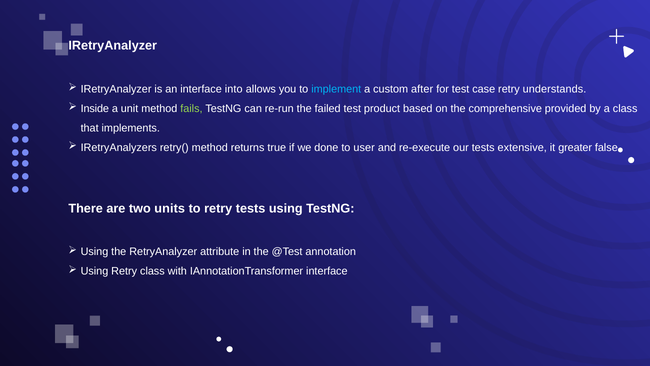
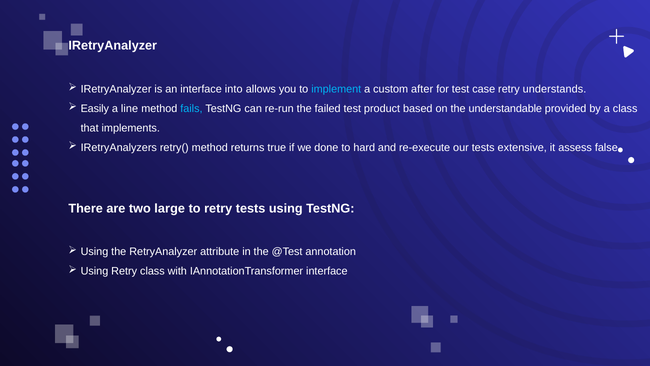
Inside: Inside -> Easily
unit: unit -> line
fails colour: light green -> light blue
comprehensive: comprehensive -> understandable
user: user -> hard
greater: greater -> assess
units: units -> large
